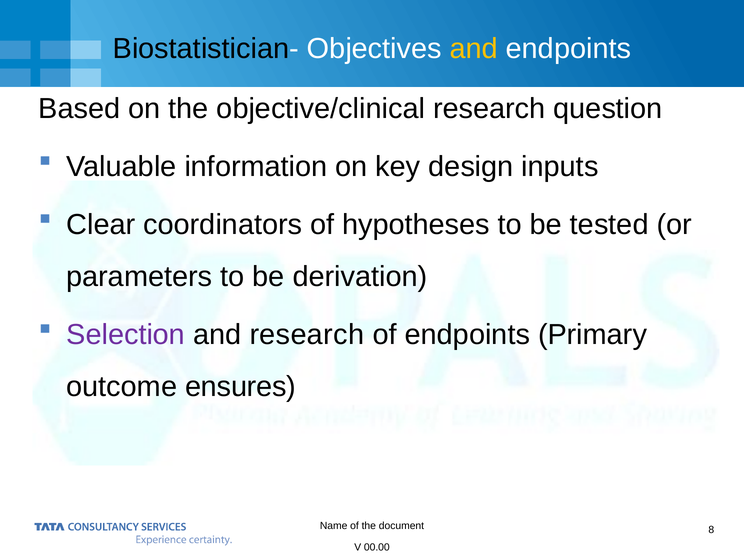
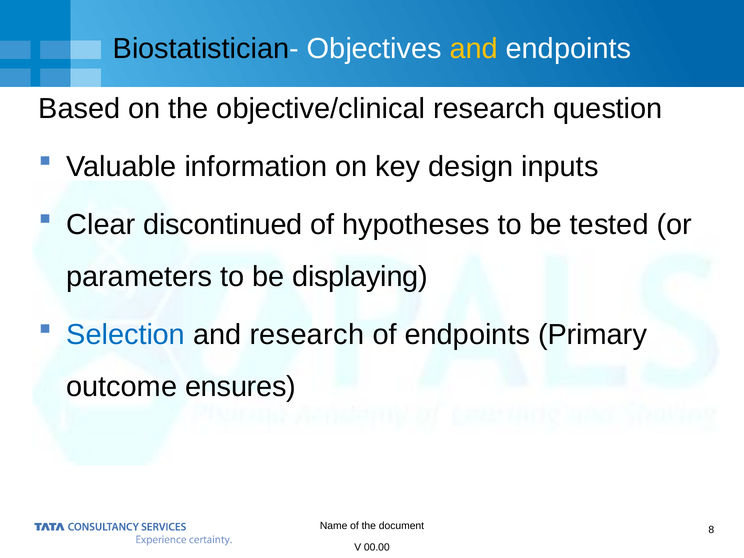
coordinators: coordinators -> discontinued
derivation: derivation -> displaying
Selection colour: purple -> blue
